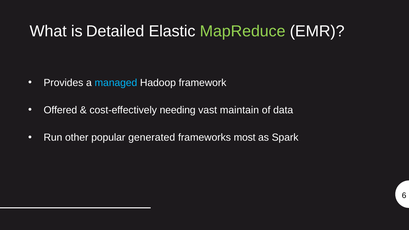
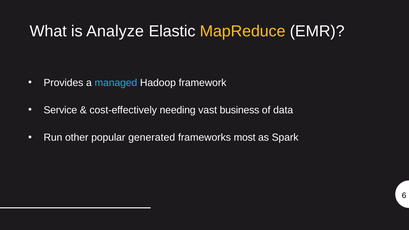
Detailed: Detailed -> Analyze
MapReduce colour: light green -> yellow
Offered: Offered -> Service
maintain: maintain -> business
